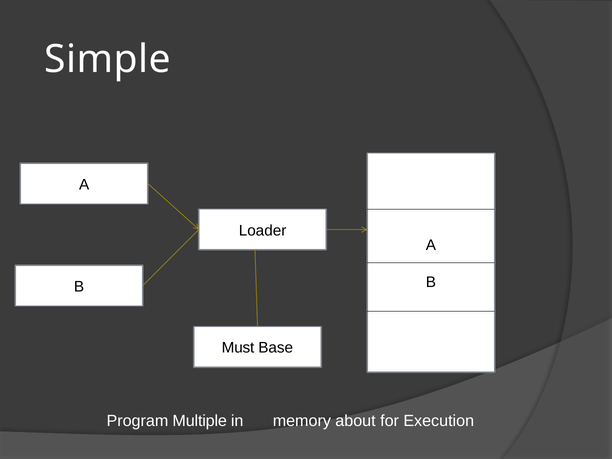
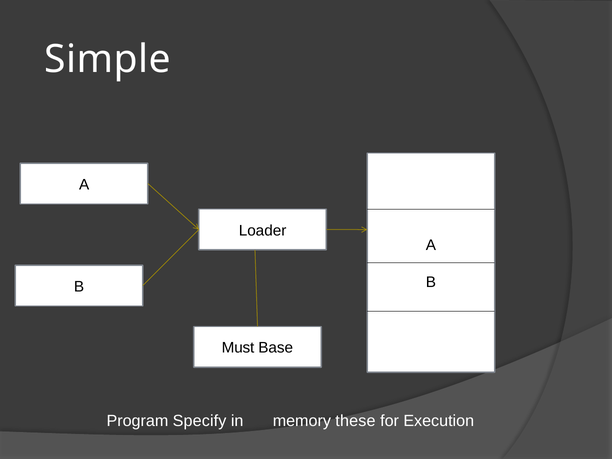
Multiple: Multiple -> Specify
about: about -> these
